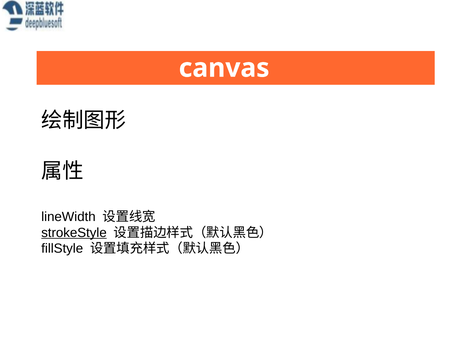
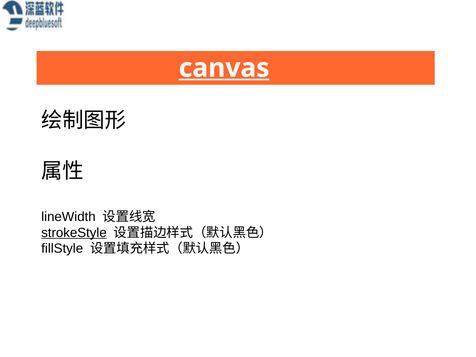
canvas underline: none -> present
